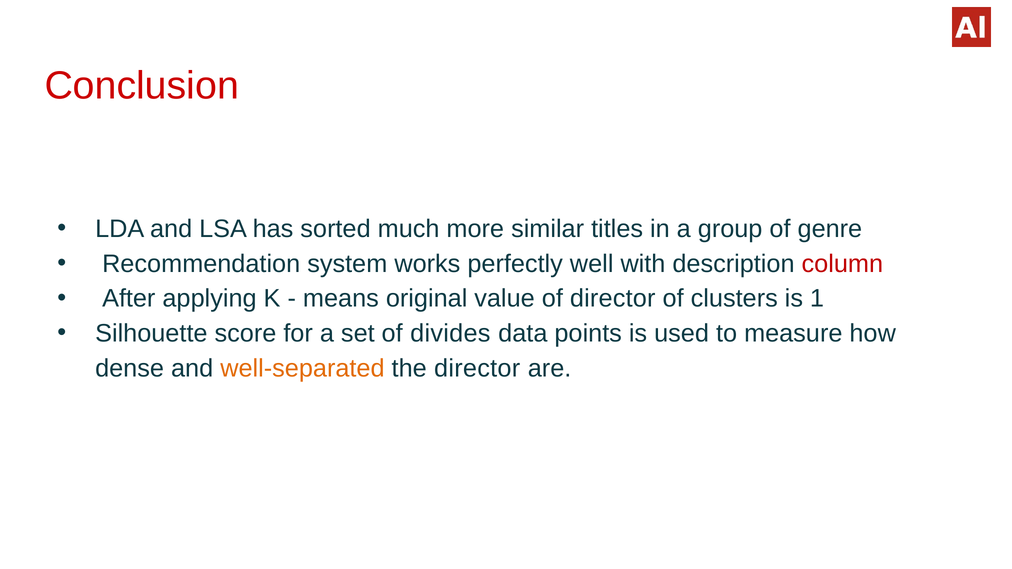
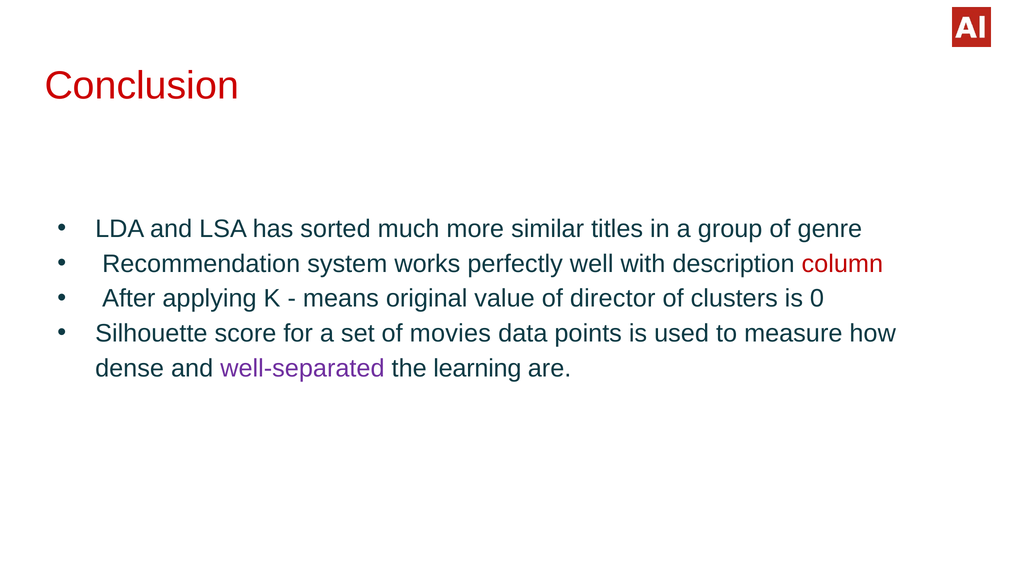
1: 1 -> 0
divides: divides -> movies
well-separated colour: orange -> purple
the director: director -> learning
